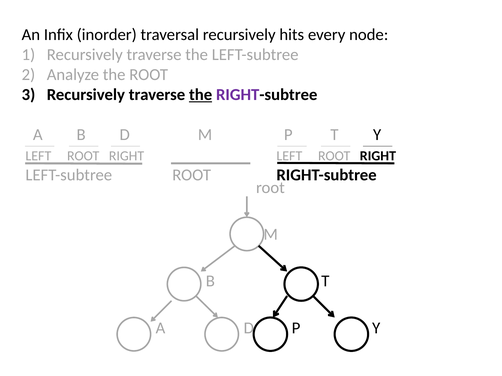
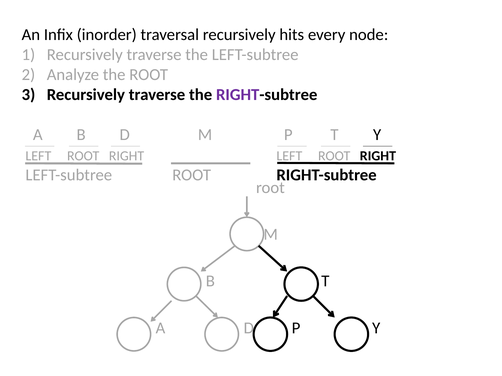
the at (201, 95) underline: present -> none
